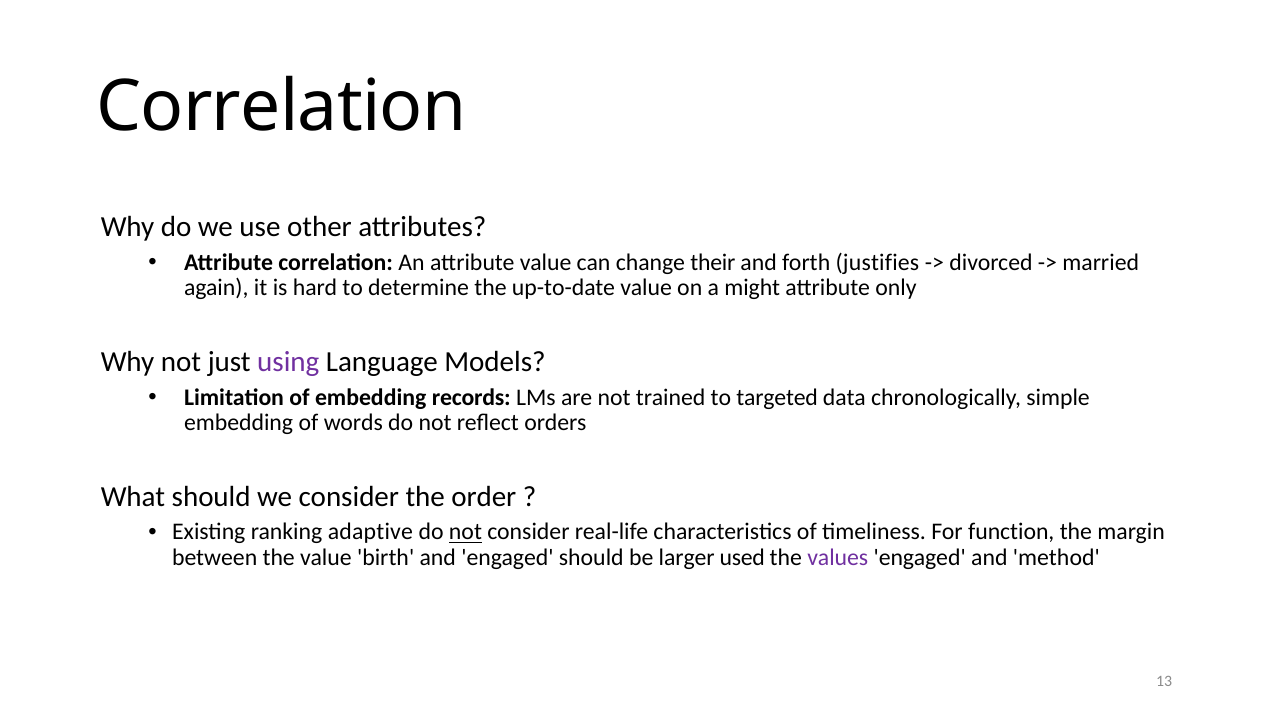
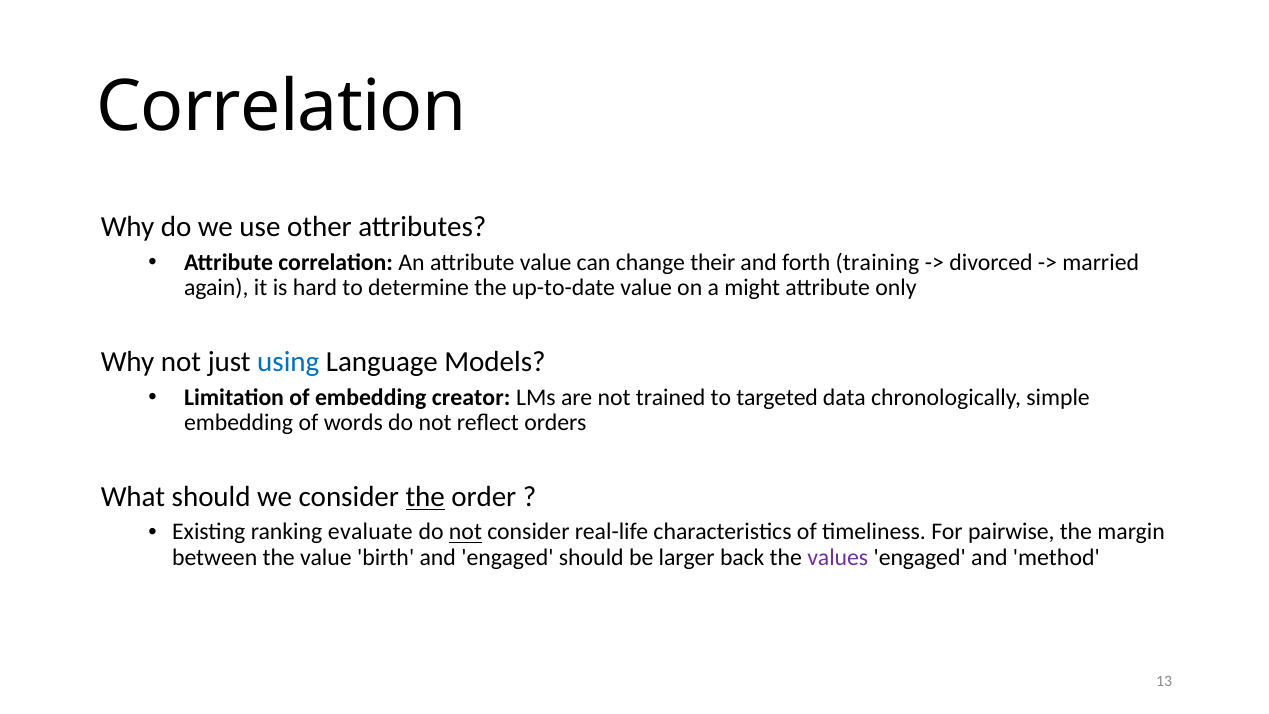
justifies: justifies -> training
using colour: purple -> blue
records: records -> creator
the at (425, 497) underline: none -> present
adaptive: adaptive -> evaluate
function: function -> pairwise
used: used -> back
